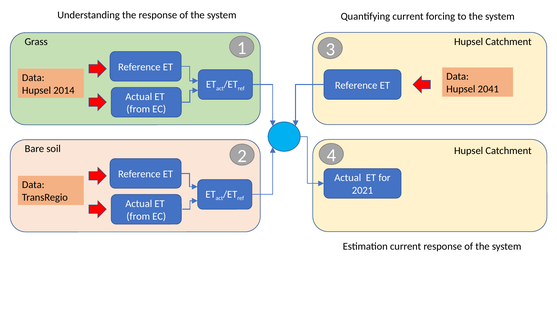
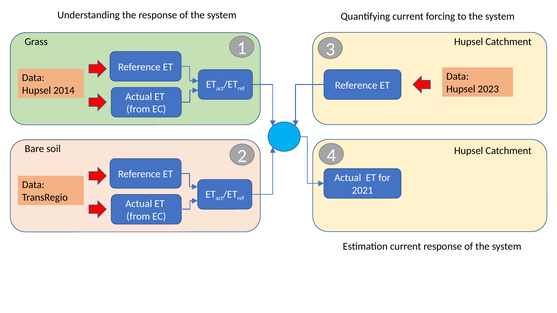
2041: 2041 -> 2023
